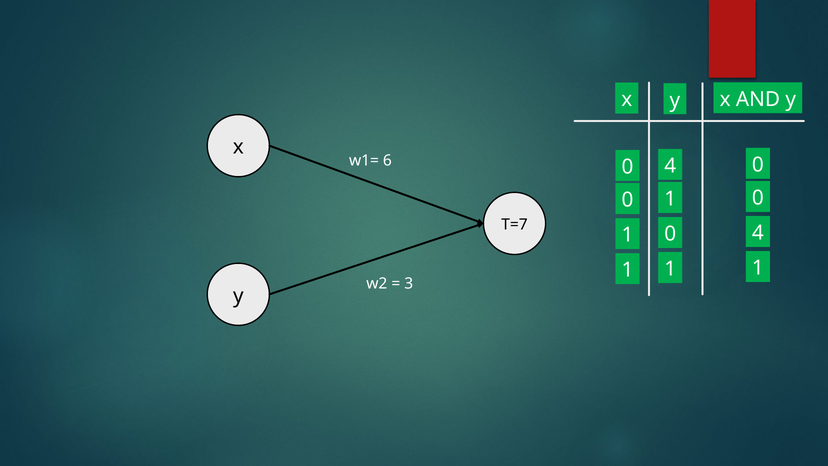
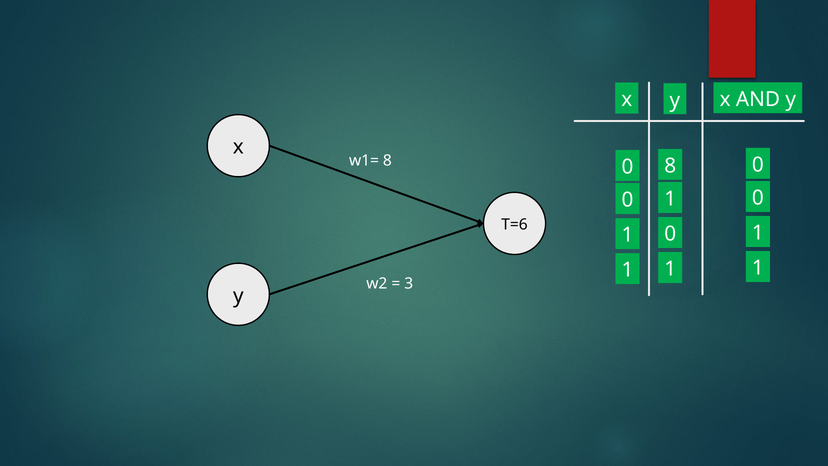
w1= 6: 6 -> 8
4 at (670, 166): 4 -> 8
T=7: T=7 -> T=6
4 at (758, 233): 4 -> 1
